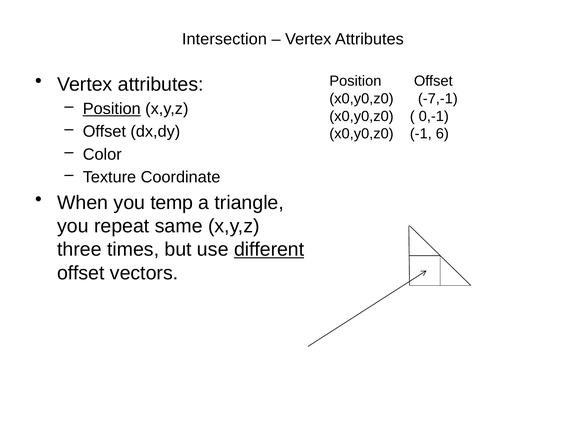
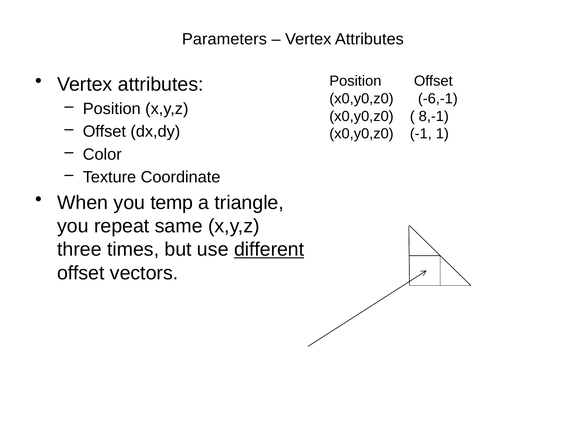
Intersection: Intersection -> Parameters
-7,-1: -7,-1 -> -6,-1
Position at (112, 109) underline: present -> none
0,-1: 0,-1 -> 8,-1
6: 6 -> 1
